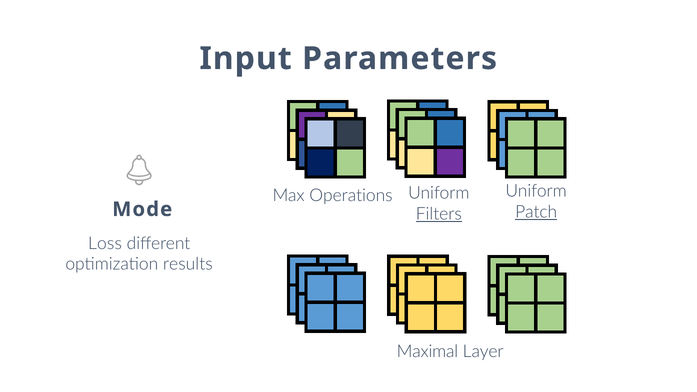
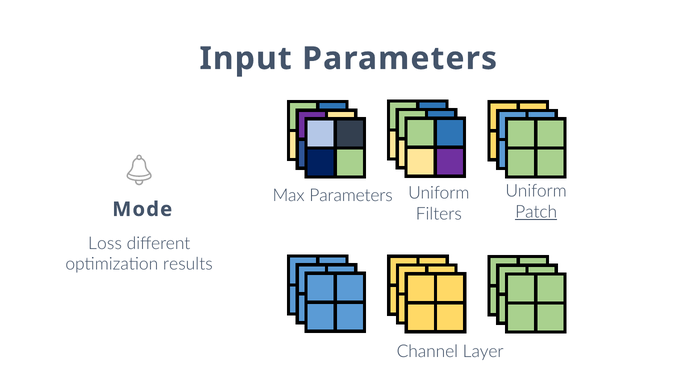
Max Operations: Operations -> Parameters
Filters underline: present -> none
Maximal: Maximal -> Channel
